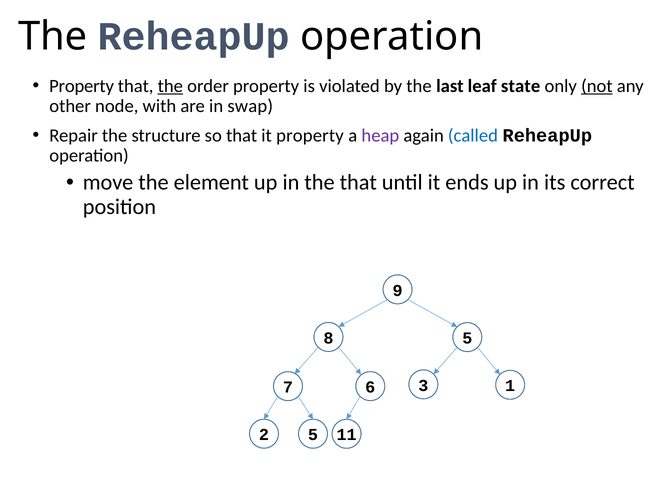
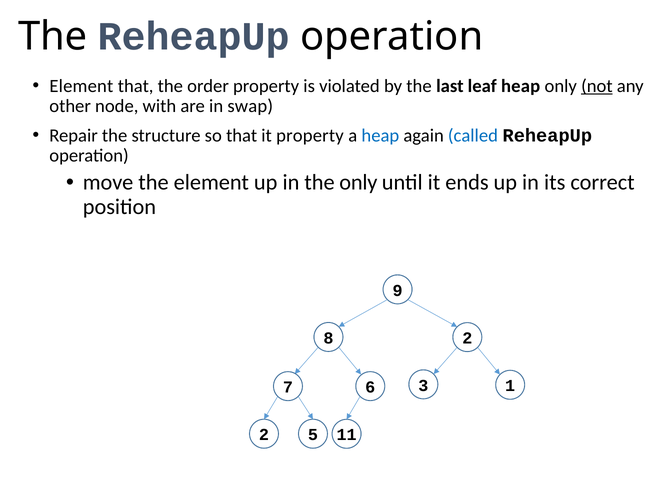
Property at (82, 86): Property -> Element
the at (170, 86) underline: present -> none
leaf state: state -> heap
heap at (380, 135) colour: purple -> blue
the that: that -> only
8 5: 5 -> 2
